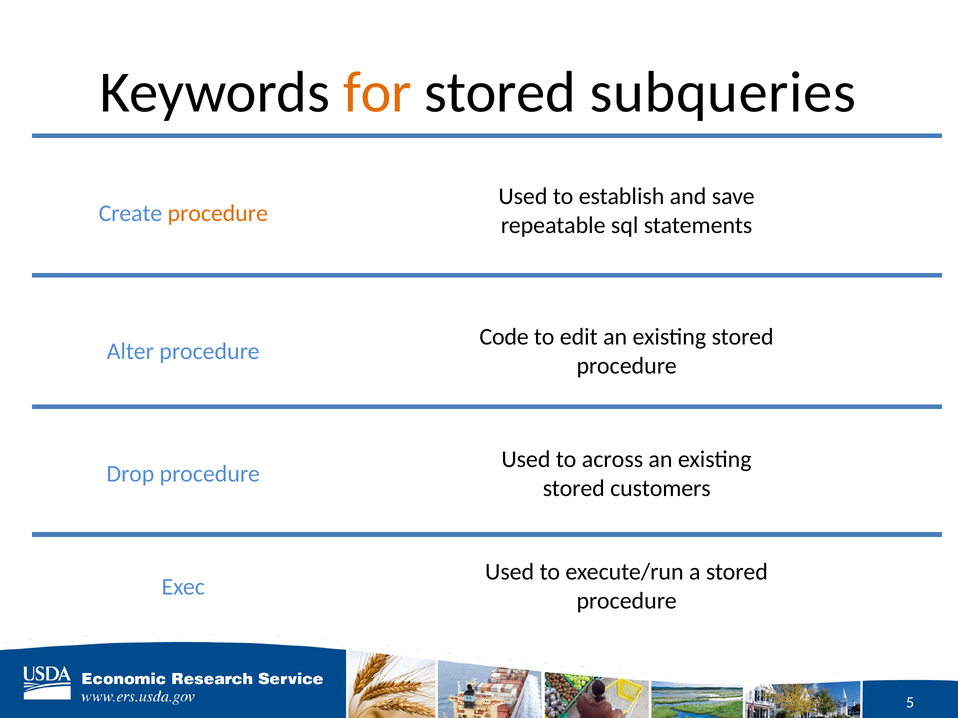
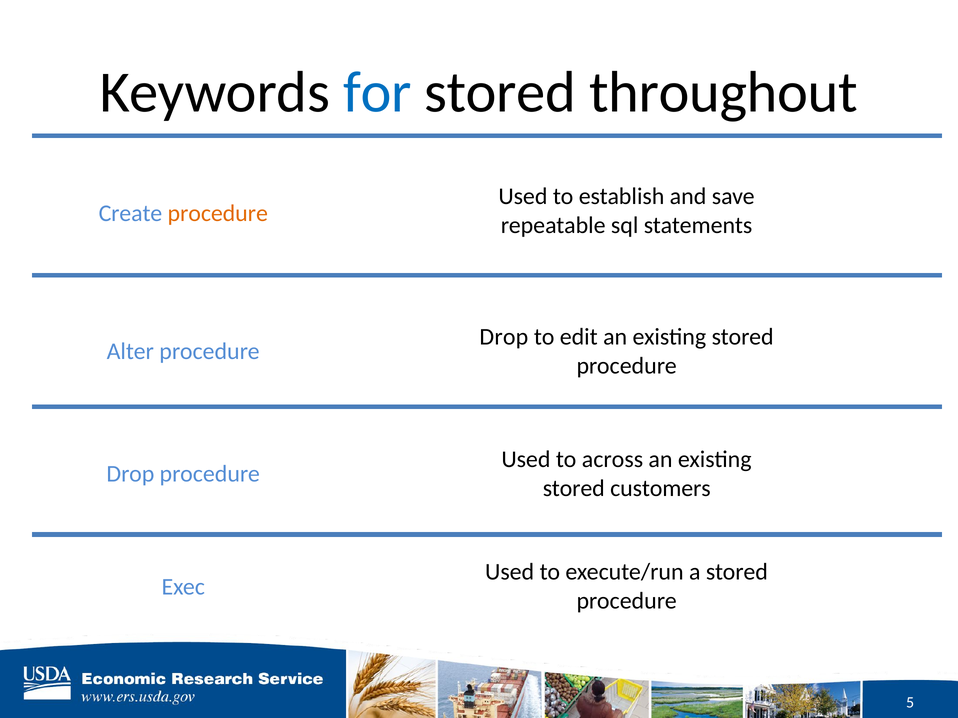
for colour: orange -> blue
subqueries: subqueries -> throughout
Code at (504, 337): Code -> Drop
